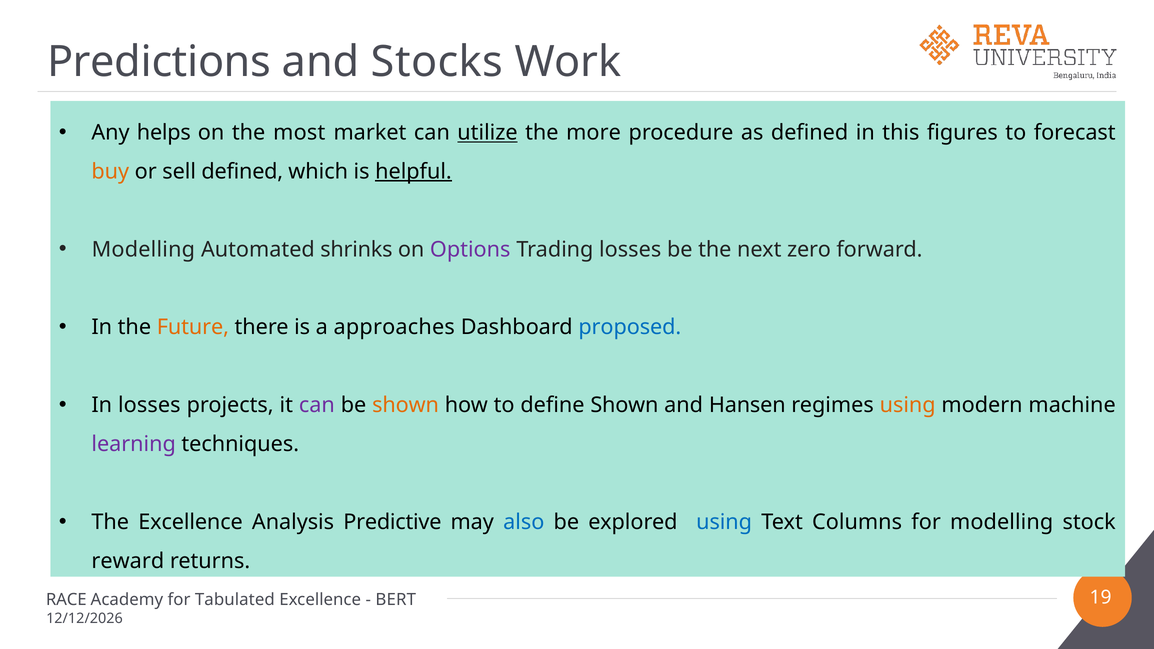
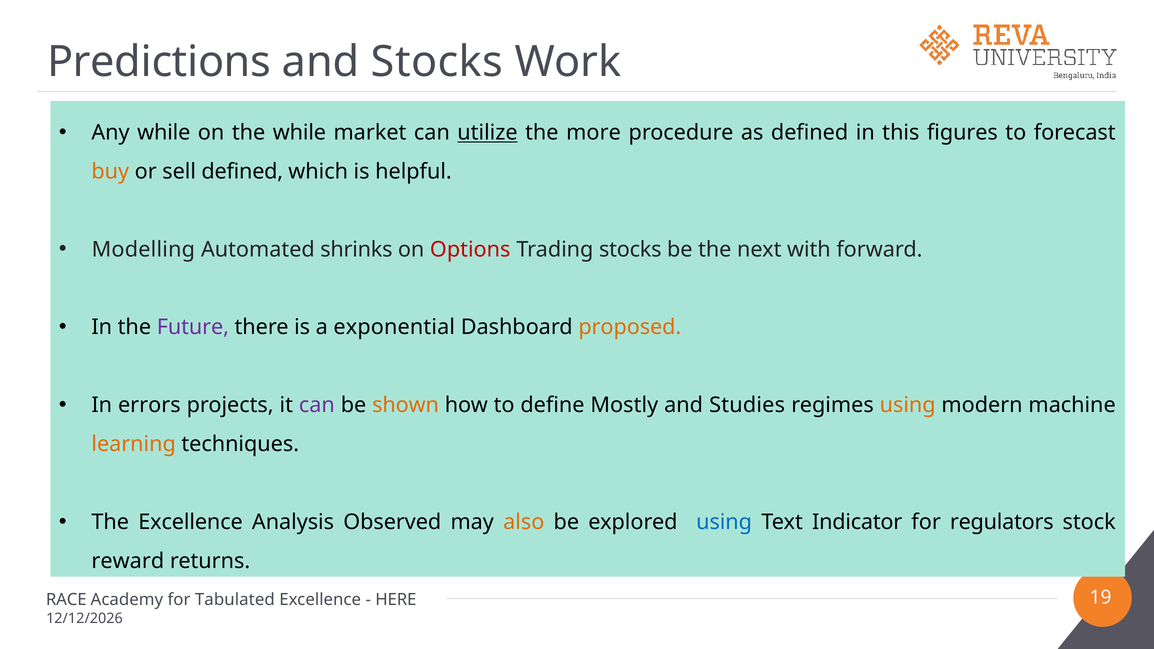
Any helps: helps -> while
the most: most -> while
helpful underline: present -> none
Options colour: purple -> red
Trading losses: losses -> stocks
zero: zero -> with
Future colour: orange -> purple
approaches: approaches -> exponential
proposed colour: blue -> orange
In losses: losses -> errors
define Shown: Shown -> Mostly
Hansen: Hansen -> Studies
learning colour: purple -> orange
Predictive: Predictive -> Observed
also colour: blue -> orange
Columns: Columns -> Indicator
for modelling: modelling -> regulators
BERT: BERT -> HERE
